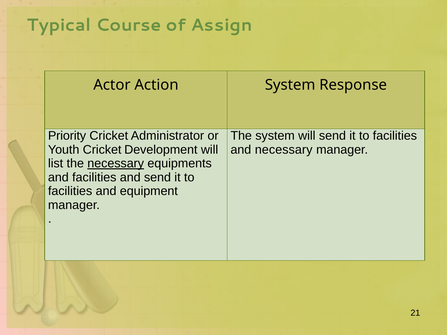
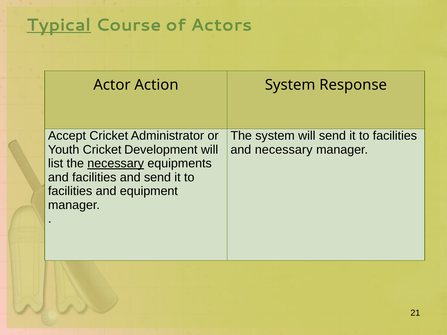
Typical underline: none -> present
Assign: Assign -> Actors
Priority: Priority -> Accept
